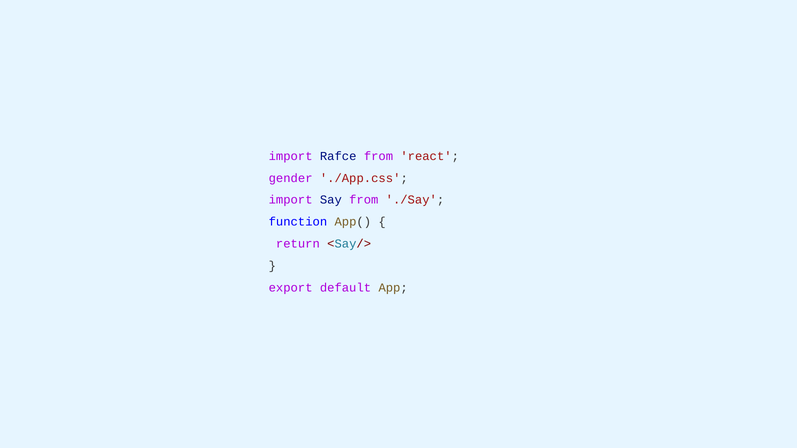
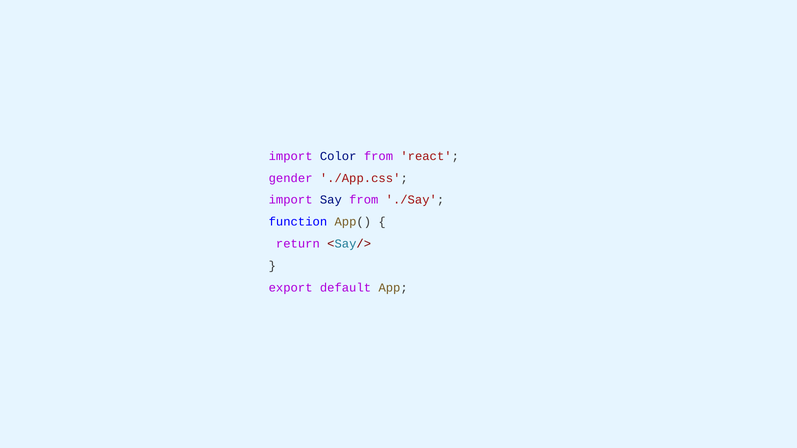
Rafce: Rafce -> Color
